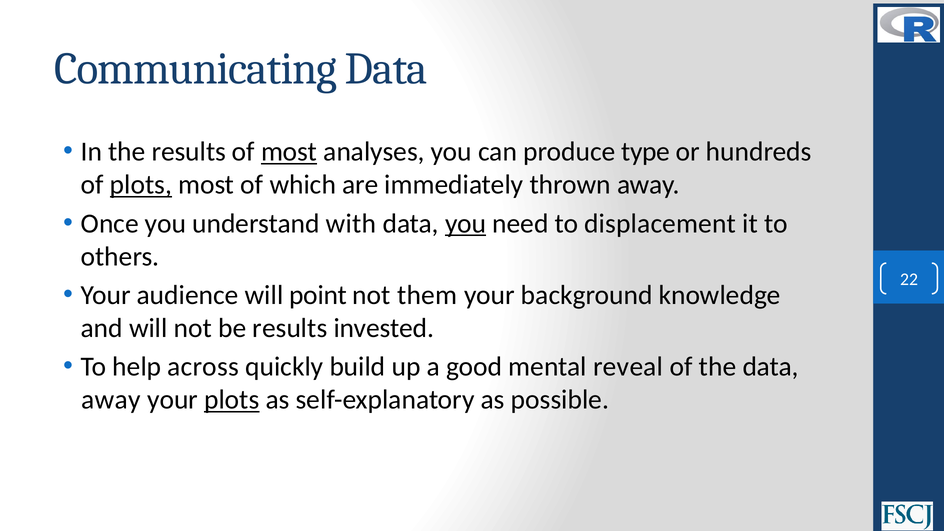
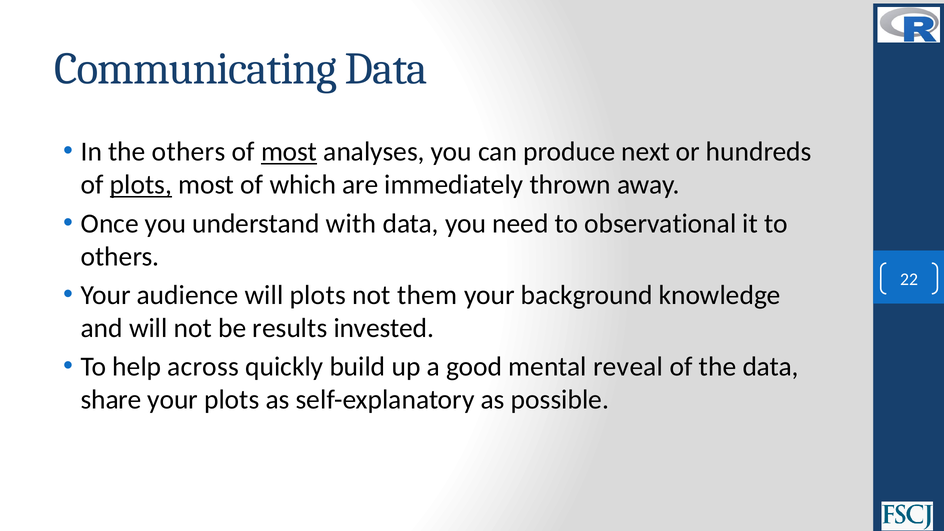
the results: results -> others
type: type -> next
you at (466, 223) underline: present -> none
displacement: displacement -> observational
will point: point -> plots
away at (111, 400): away -> share
plots at (232, 400) underline: present -> none
